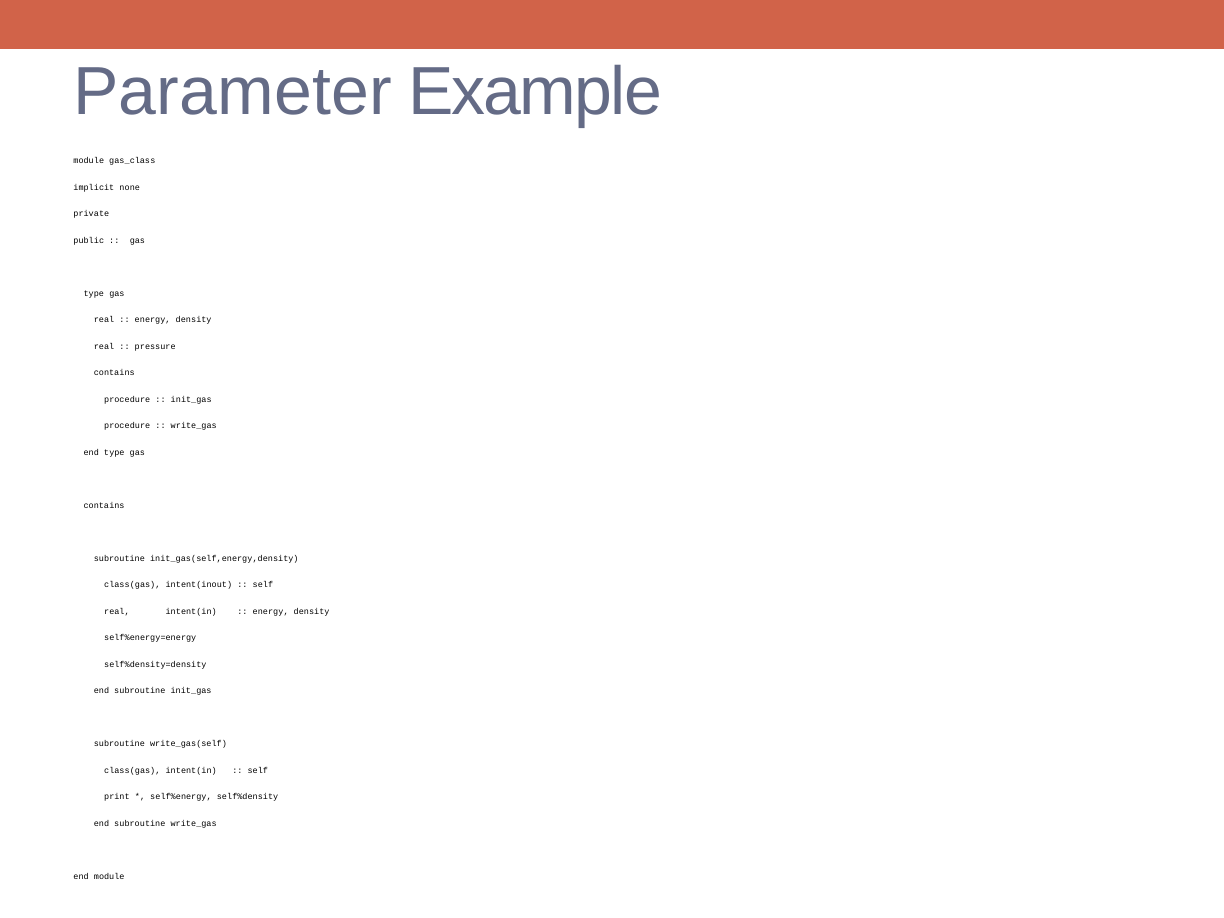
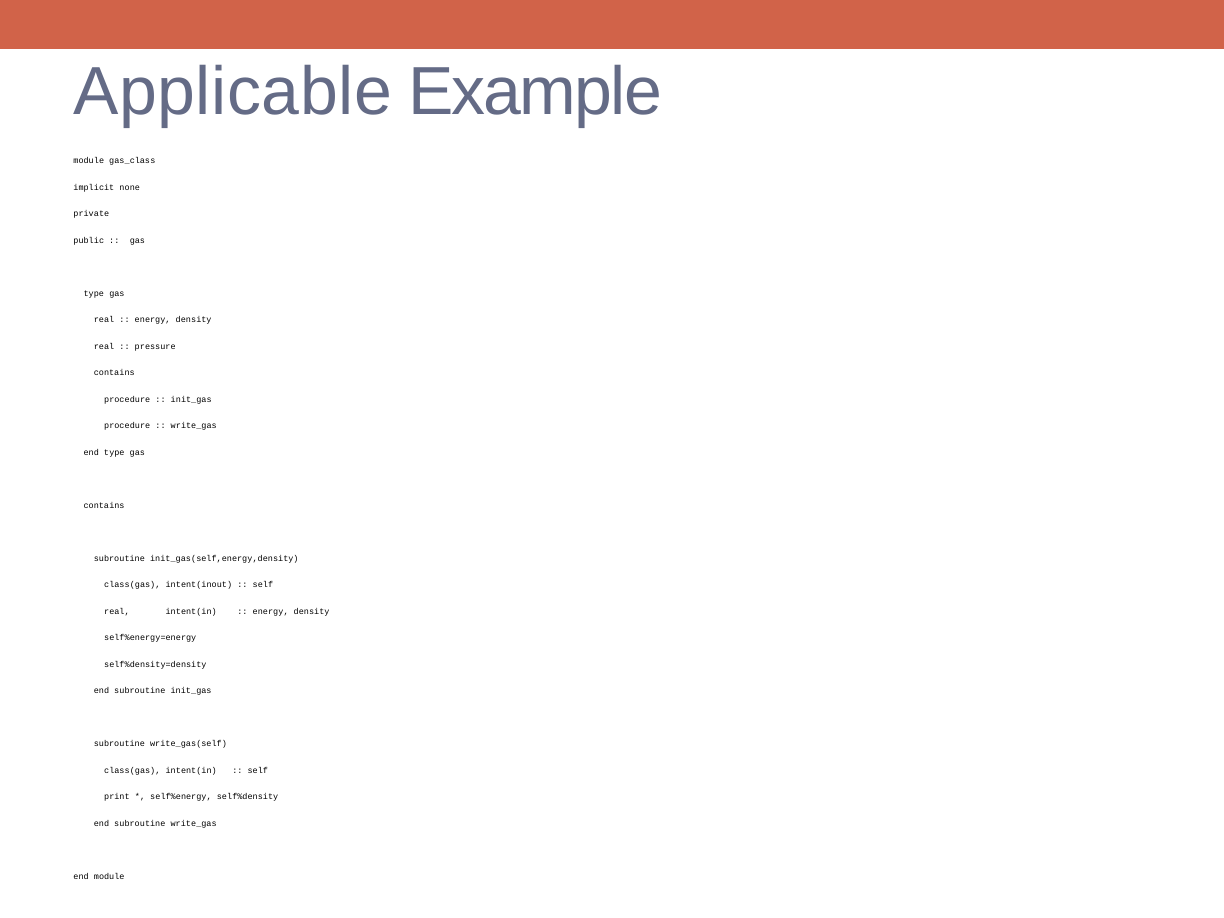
Parameter: Parameter -> Applicable
